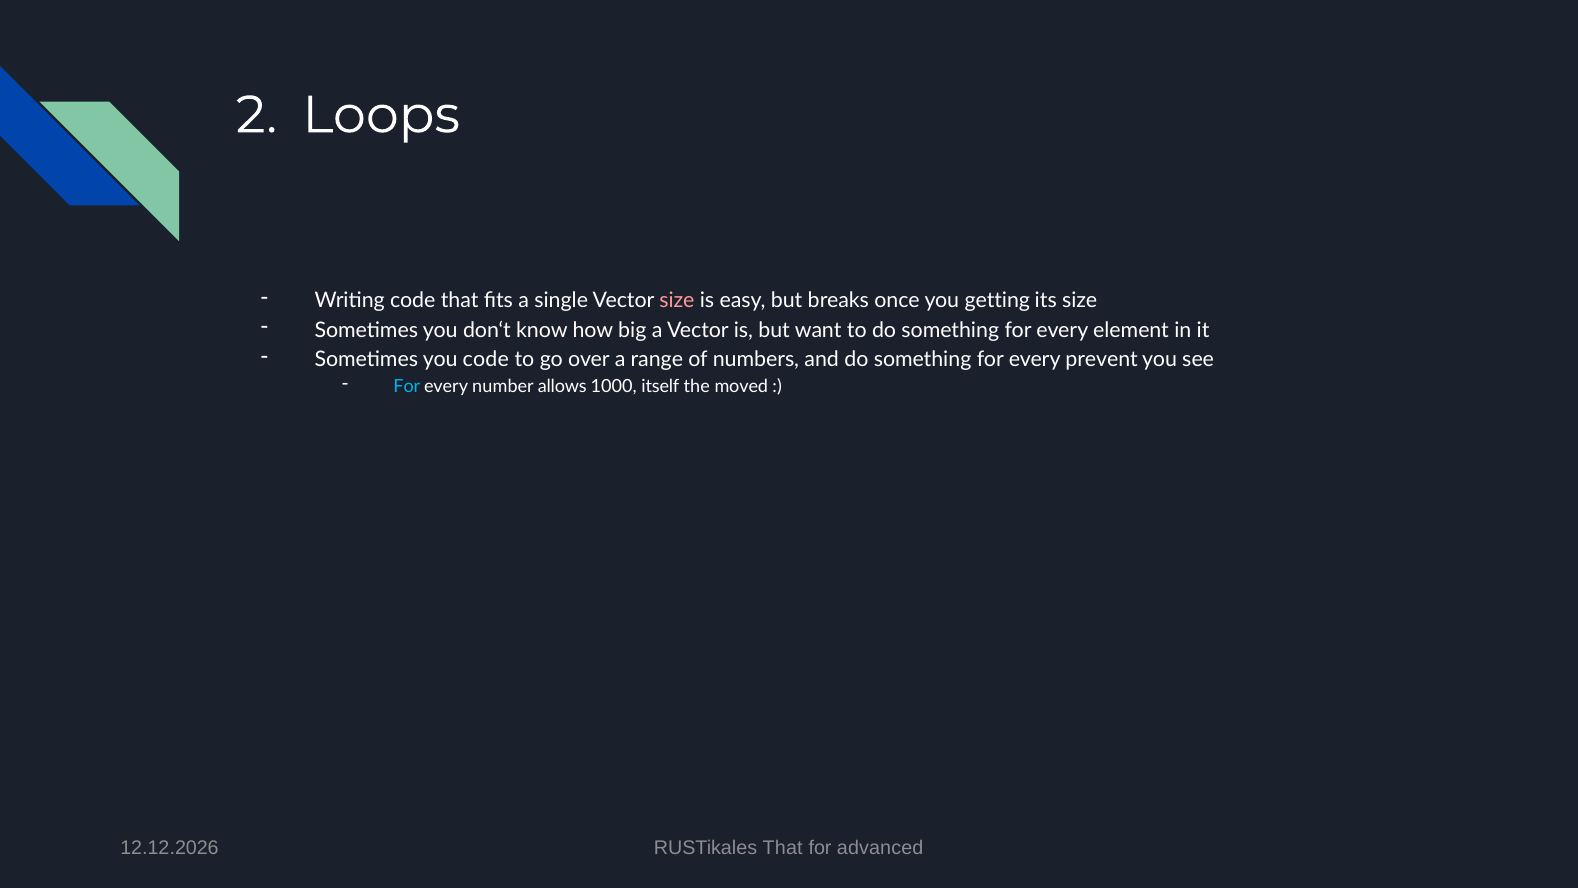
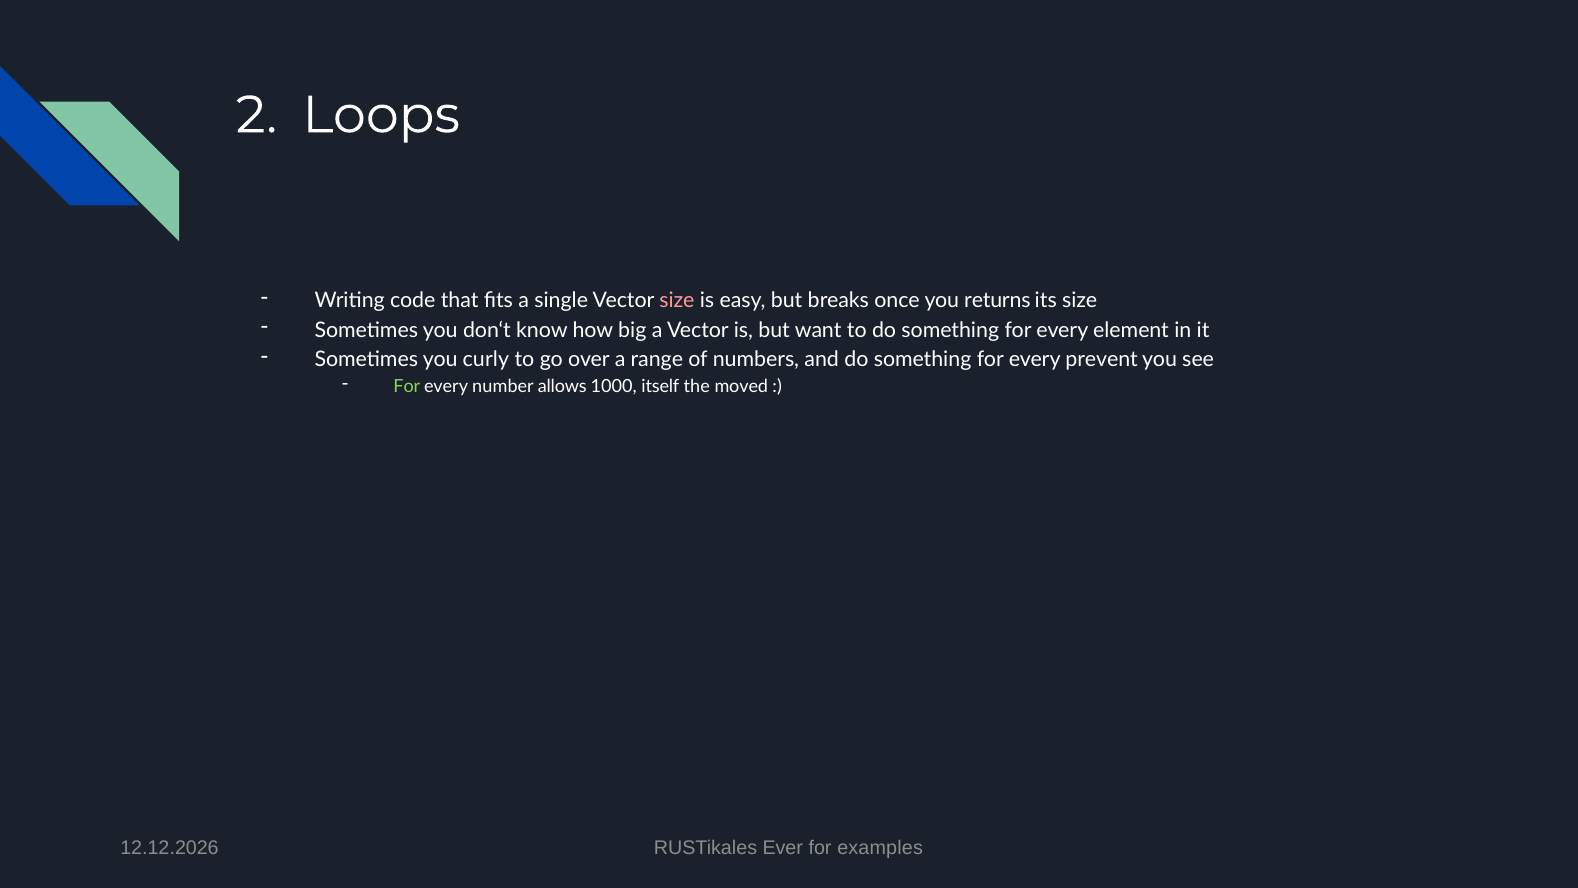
getting: getting -> returns
you code: code -> curly
For at (407, 386) colour: light blue -> light green
RUSTikales That: That -> Ever
advanced: advanced -> examples
